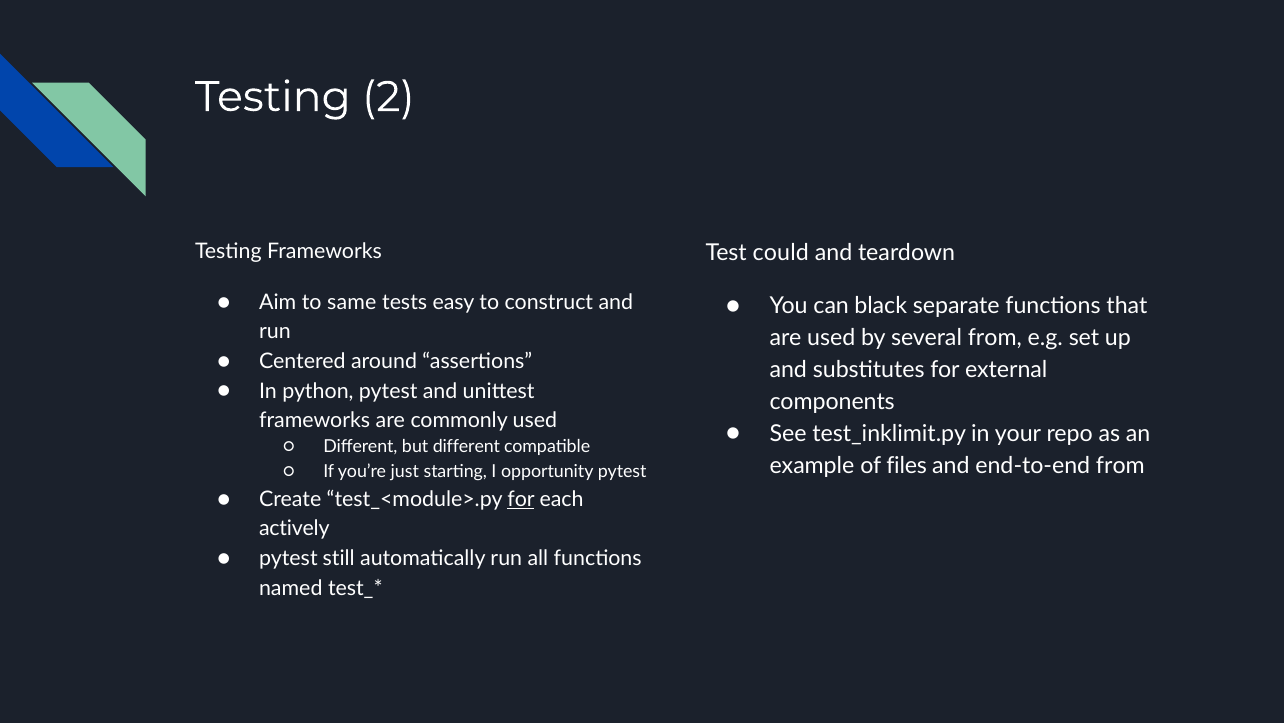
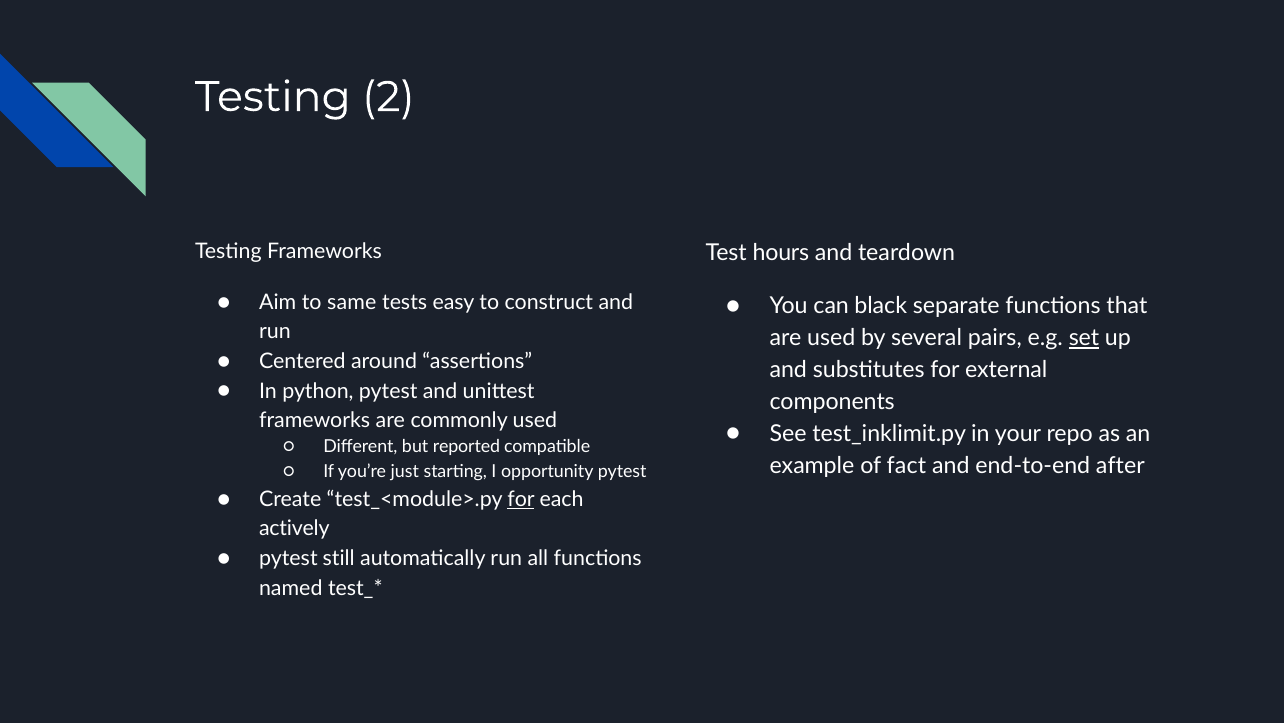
could: could -> hours
several from: from -> pairs
set underline: none -> present
but different: different -> reported
files: files -> fact
end-to-end from: from -> after
